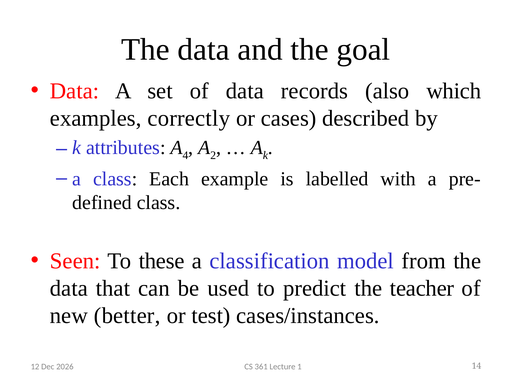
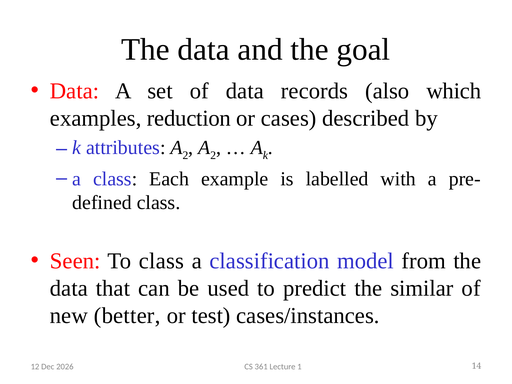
correctly: correctly -> reduction
attributes A 4: 4 -> 2
To these: these -> class
teacher: teacher -> similar
